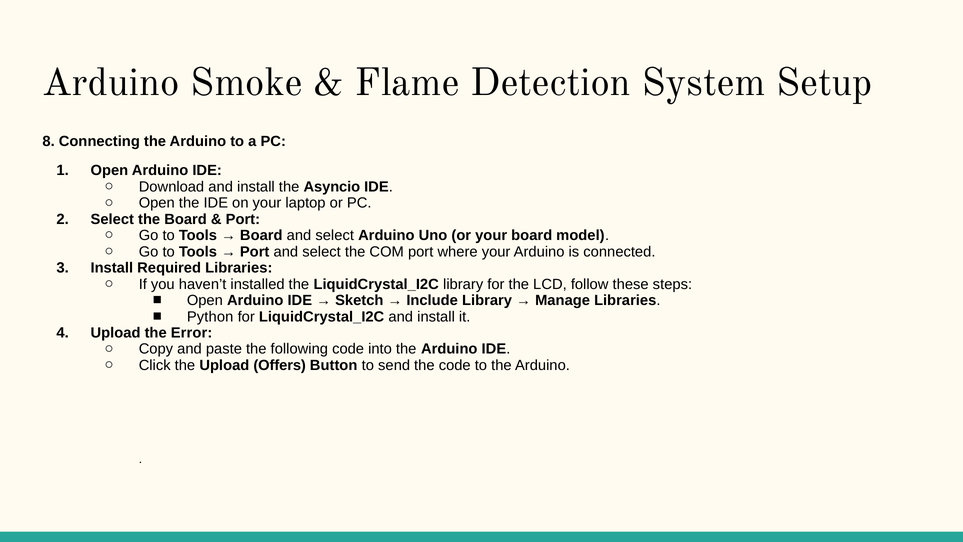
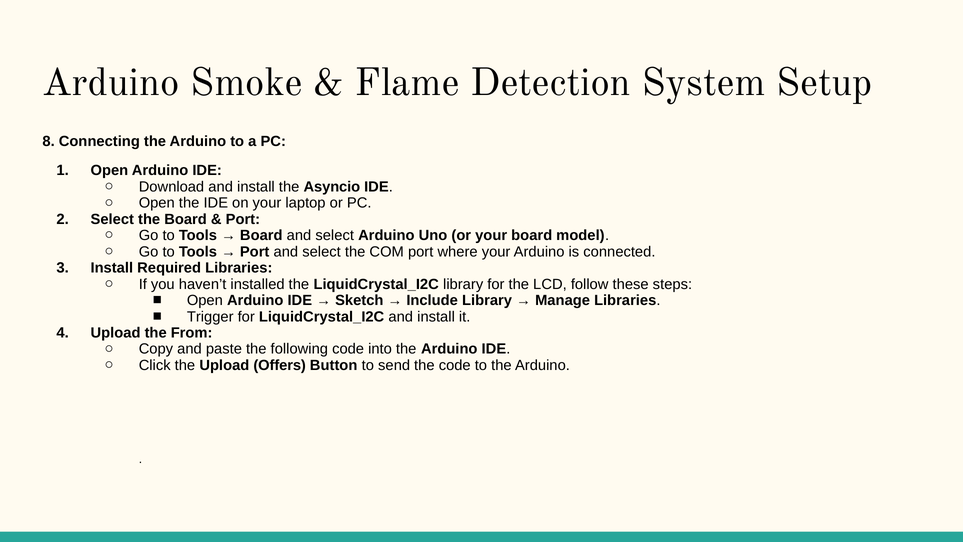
Python: Python -> Trigger
Error: Error -> From
